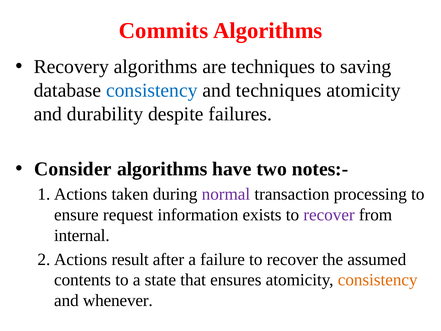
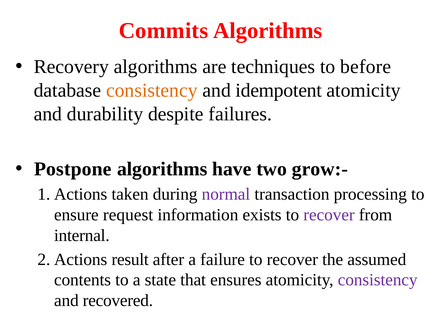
saving: saving -> before
consistency at (152, 90) colour: blue -> orange
and techniques: techniques -> idempotent
Consider: Consider -> Postpone
notes:-: notes:- -> grow:-
consistency at (378, 280) colour: orange -> purple
whenever: whenever -> recovered
